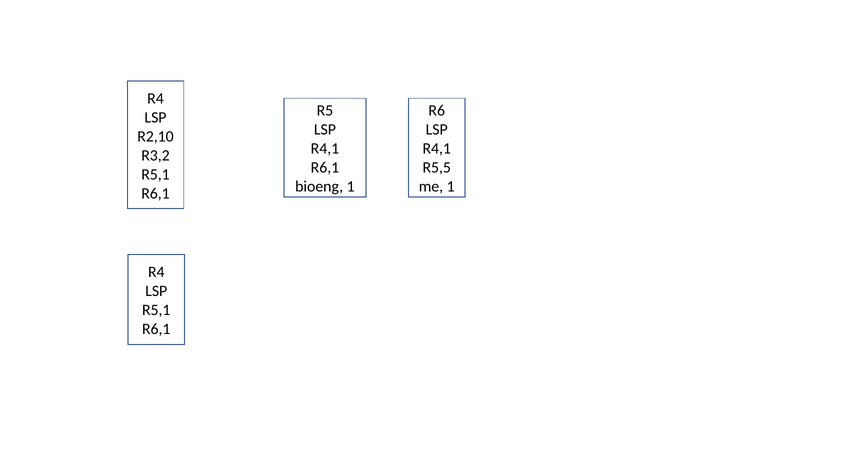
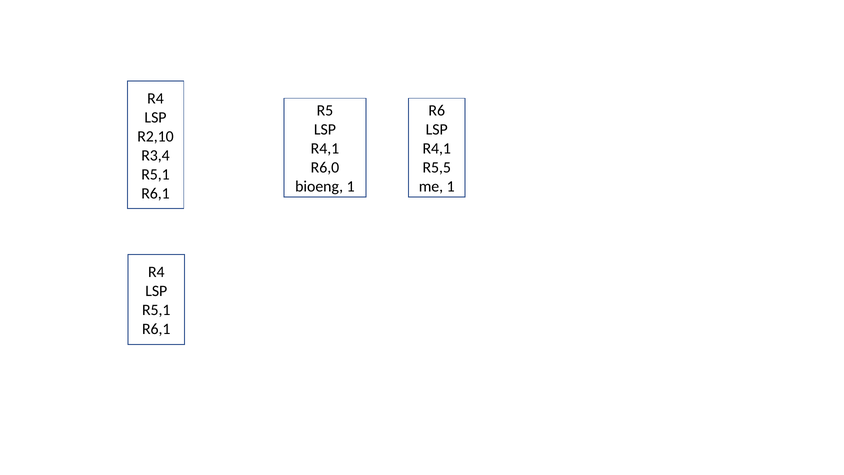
R3,2: R3,2 -> R3,4
R6,1 at (325, 168): R6,1 -> R6,0
